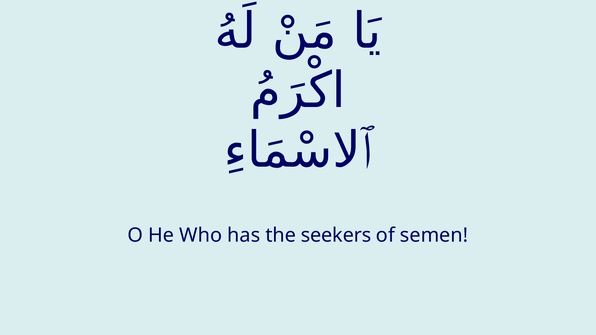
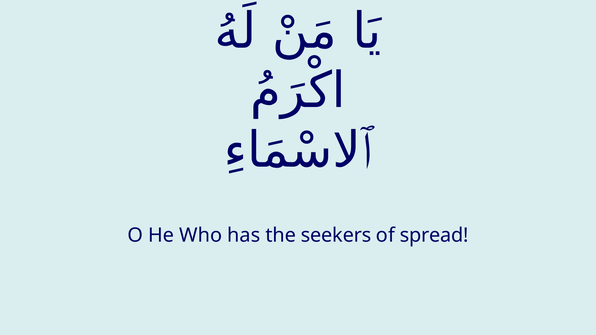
semen: semen -> spread
